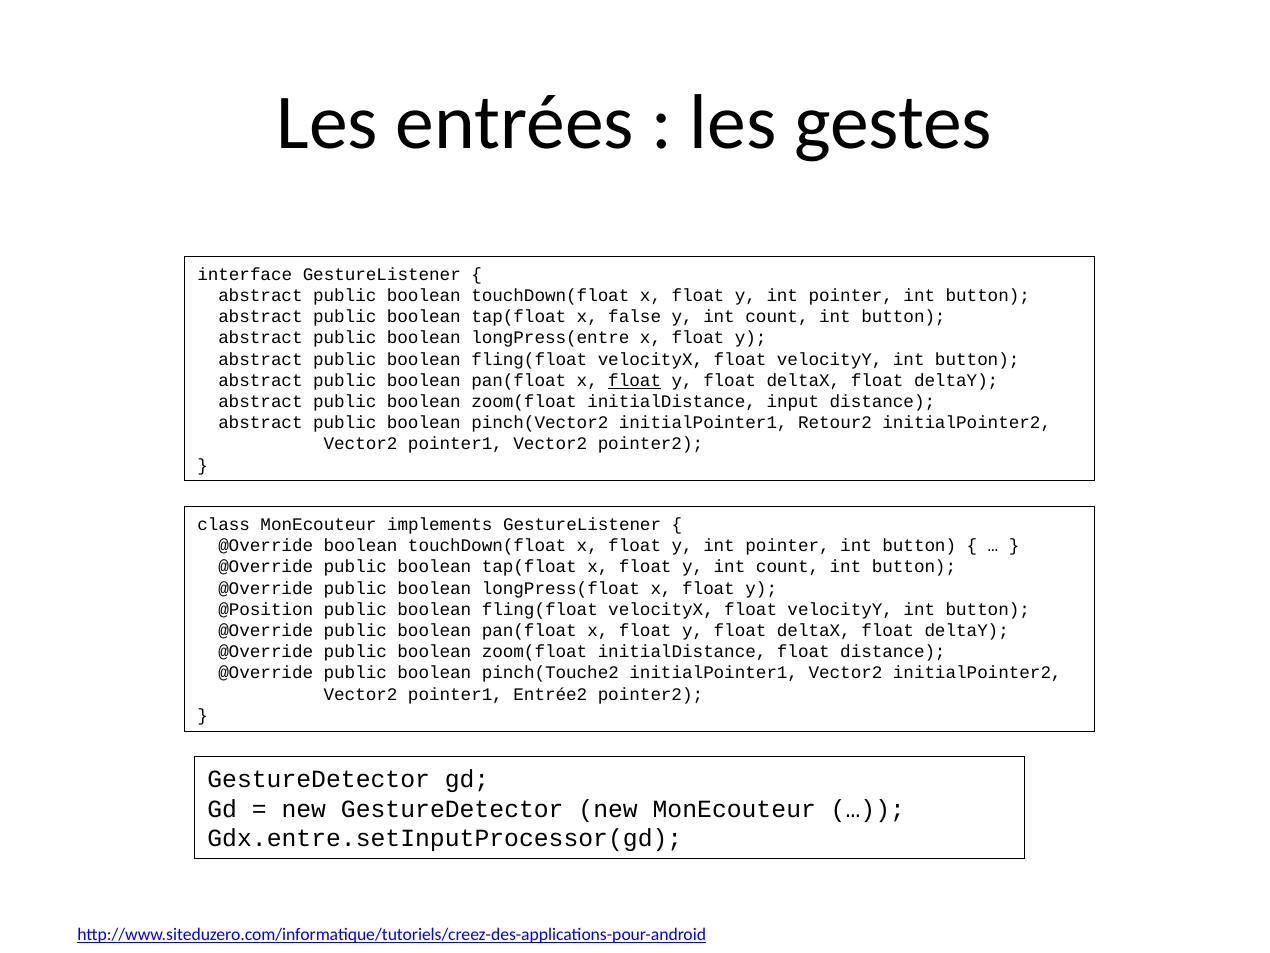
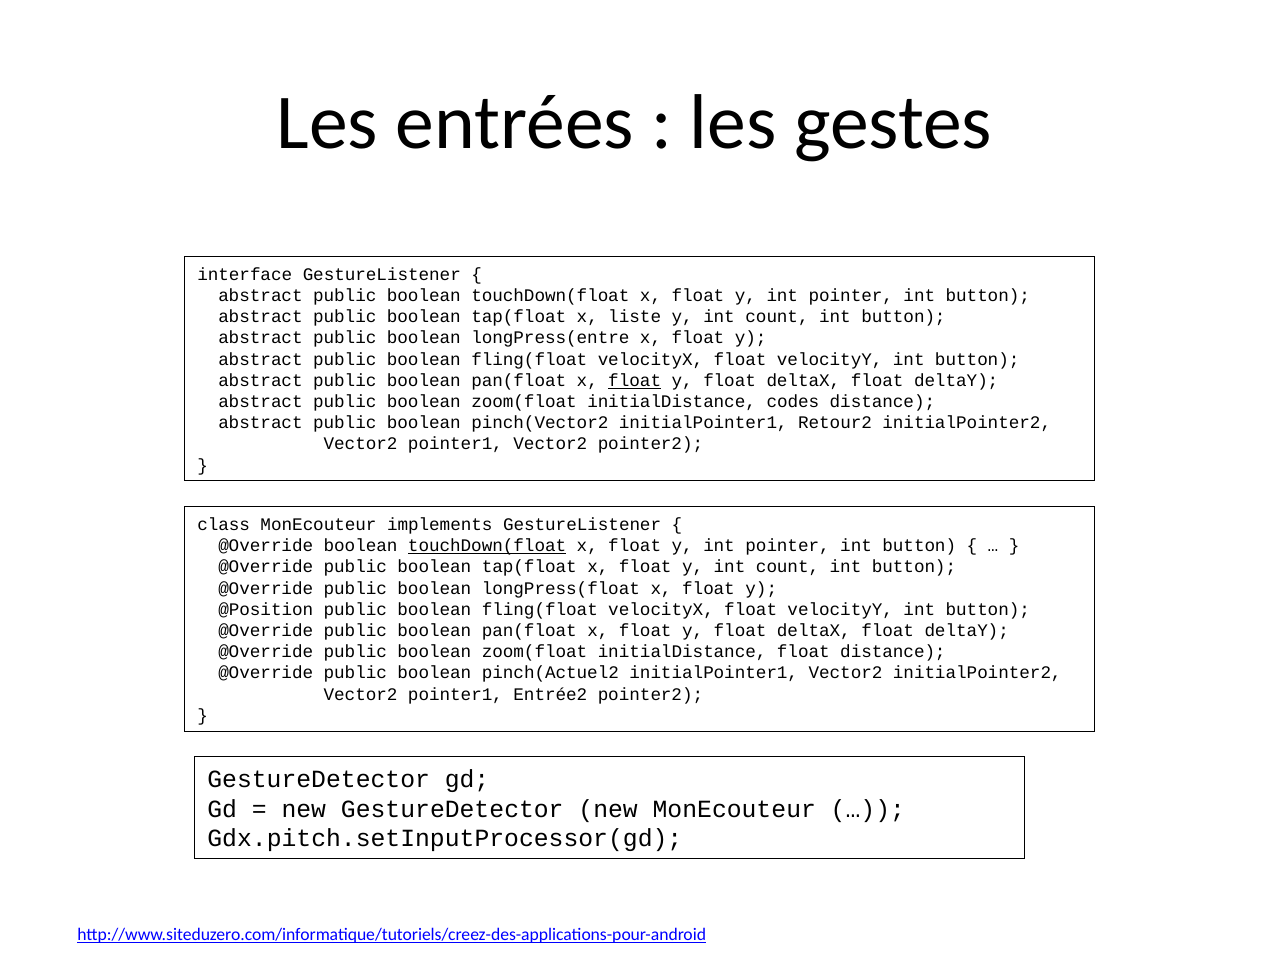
false: false -> liste
input: input -> codes
touchDown(float at (487, 545) underline: none -> present
pinch(Touche2: pinch(Touche2 -> pinch(Actuel2
Gdx.entre.setInputProcessor(gd: Gdx.entre.setInputProcessor(gd -> Gdx.pitch.setInputProcessor(gd
